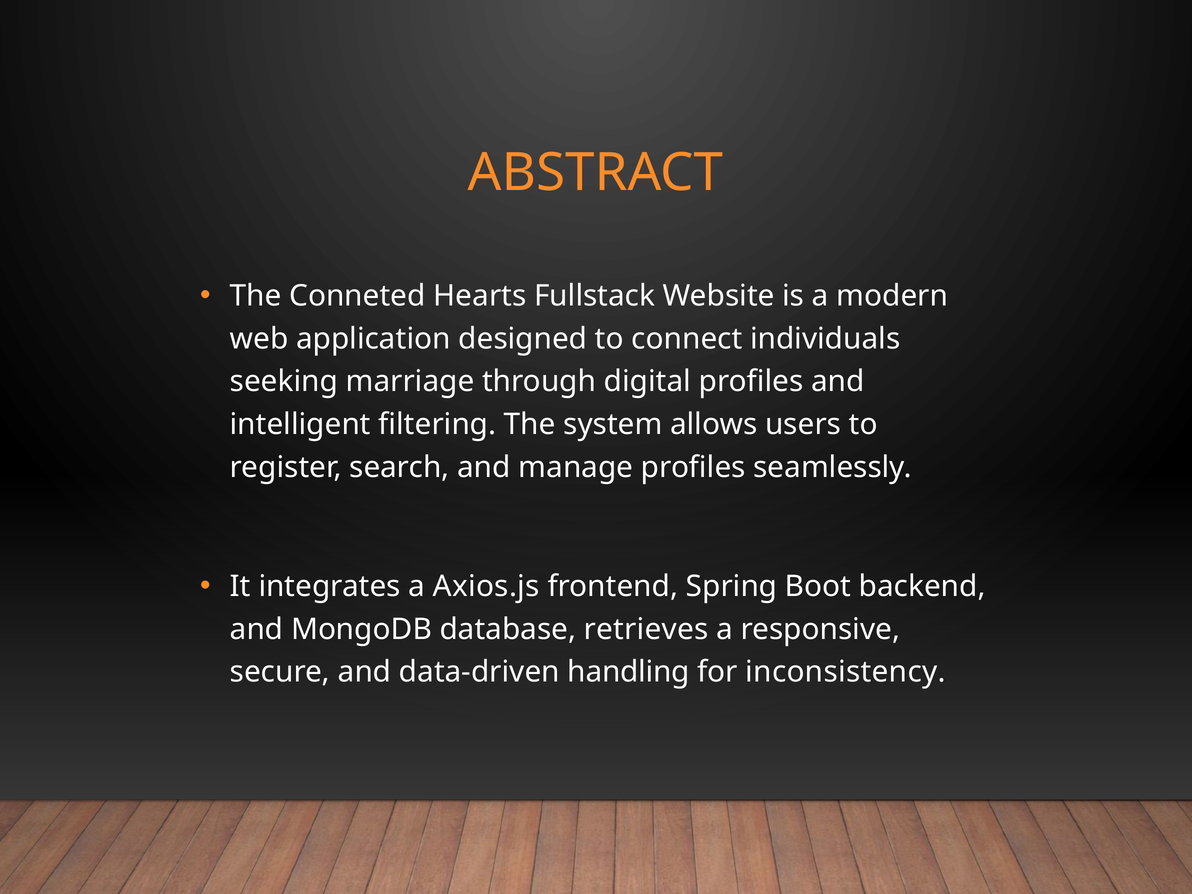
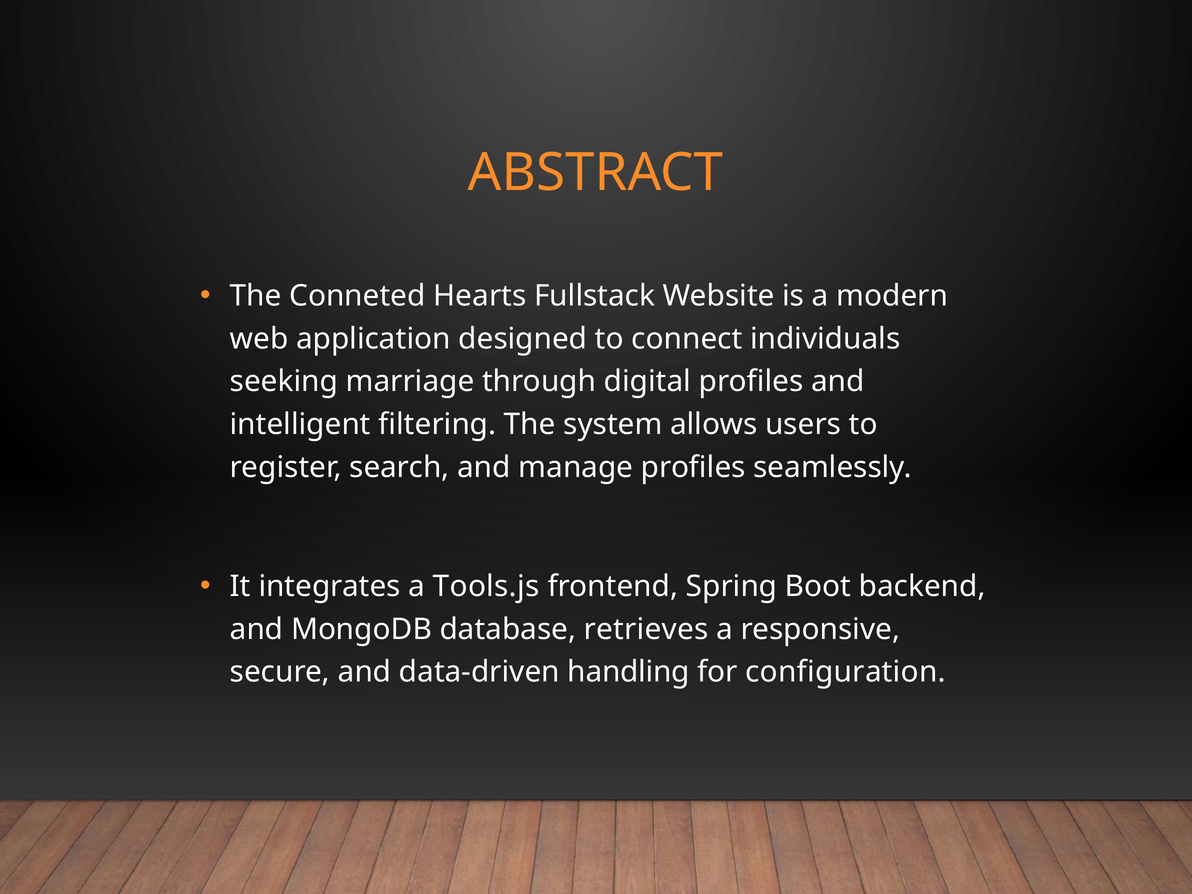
Axios.js: Axios.js -> Tools.js
inconsistency: inconsistency -> configuration
